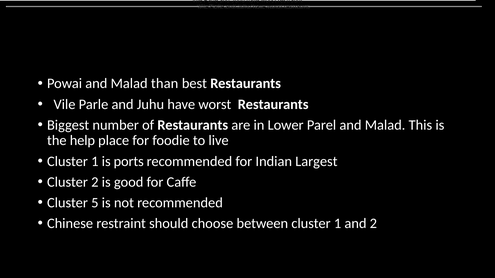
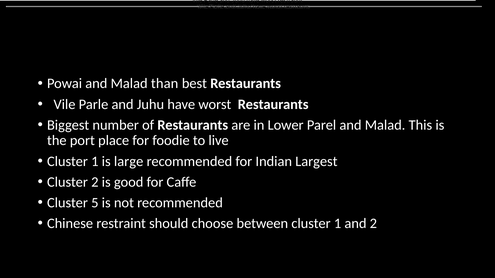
help: help -> port
ports: ports -> large
